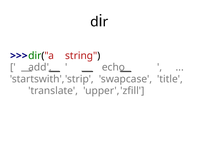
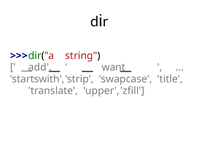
echo: echo -> want
